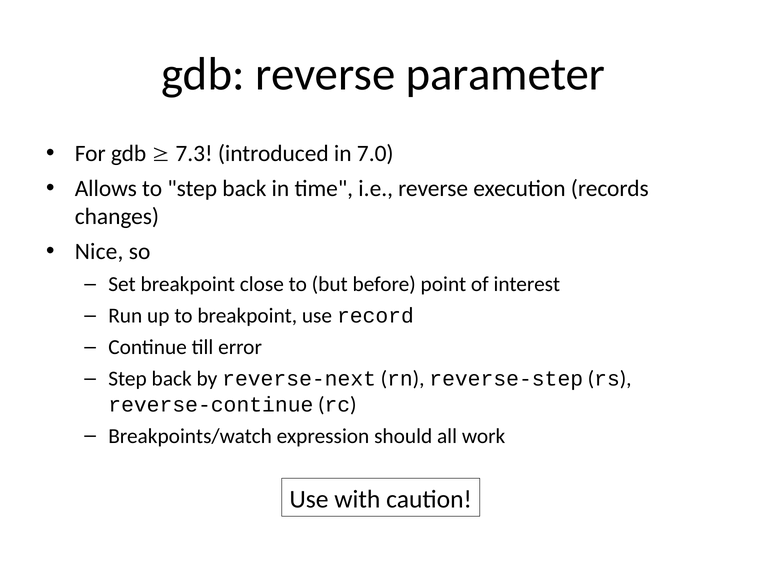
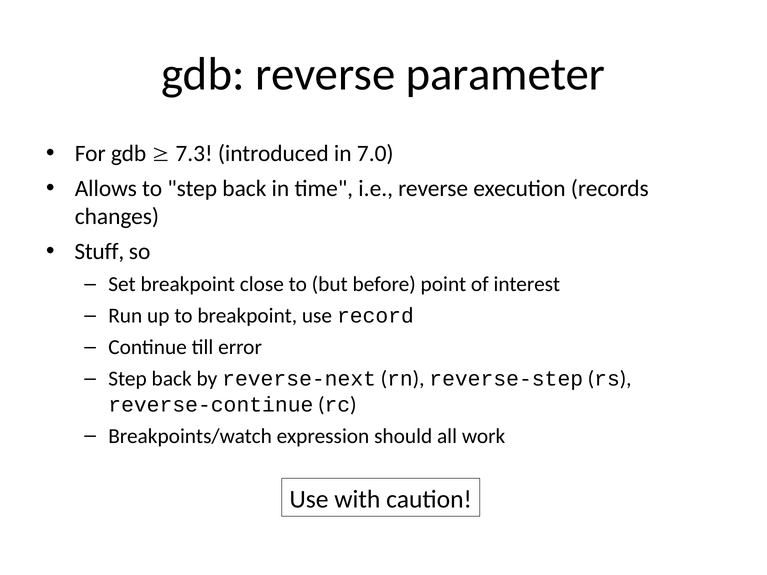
Nice: Nice -> Stuff
